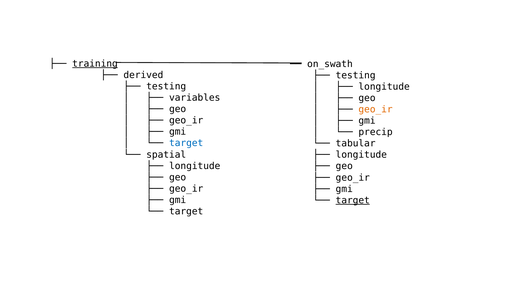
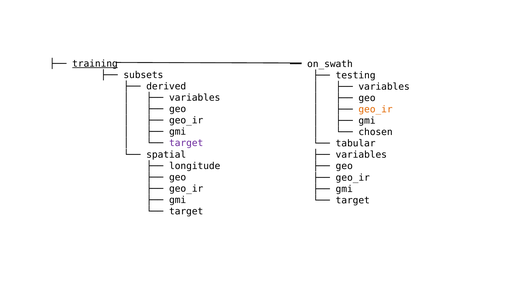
derived: derived -> subsets
testing at (166, 86): testing -> derived
longitude at (384, 87): longitude -> variables
precip: precip -> chosen
target at (186, 143) colour: blue -> purple
longitude at (361, 155): longitude -> variables
target at (353, 200) underline: present -> none
